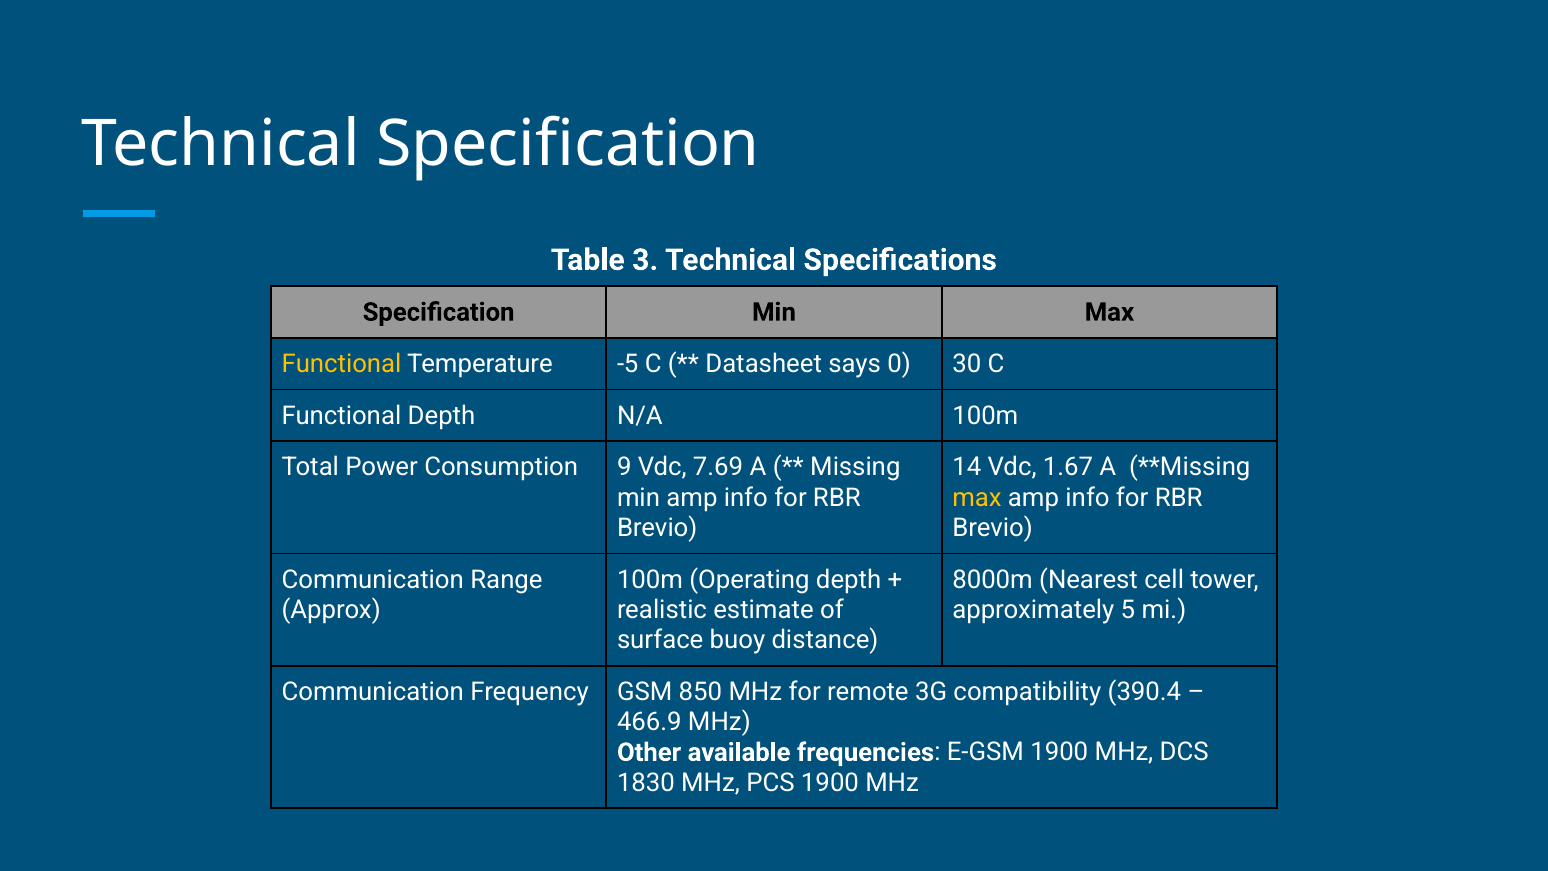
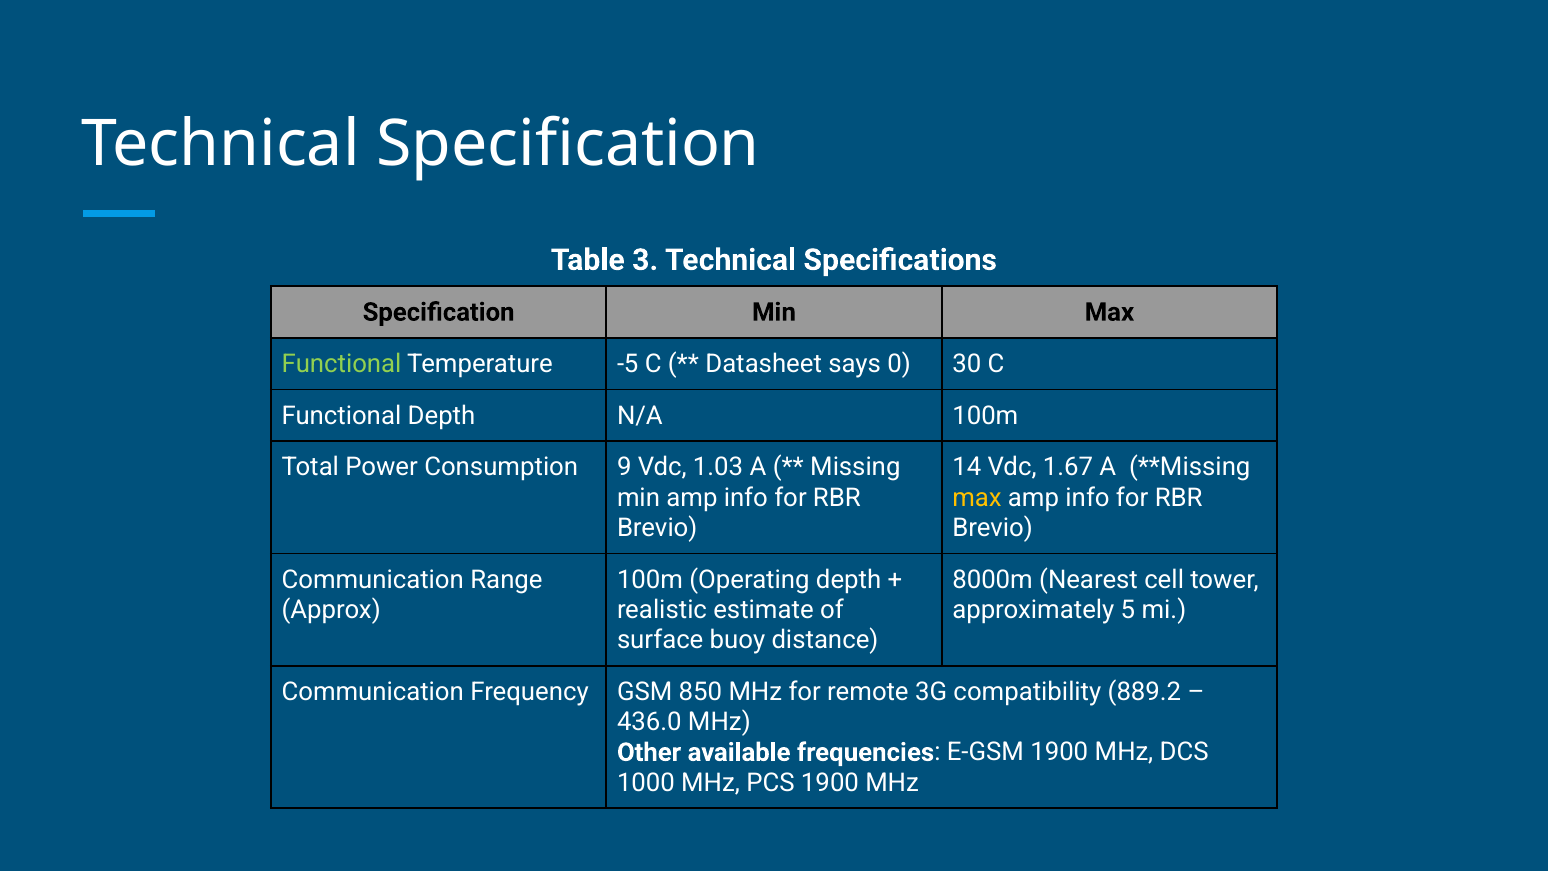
Functional at (341, 364) colour: yellow -> light green
7.69: 7.69 -> 1.03
390.4: 390.4 -> 889.2
466.9: 466.9 -> 436.0
1830: 1830 -> 1000
